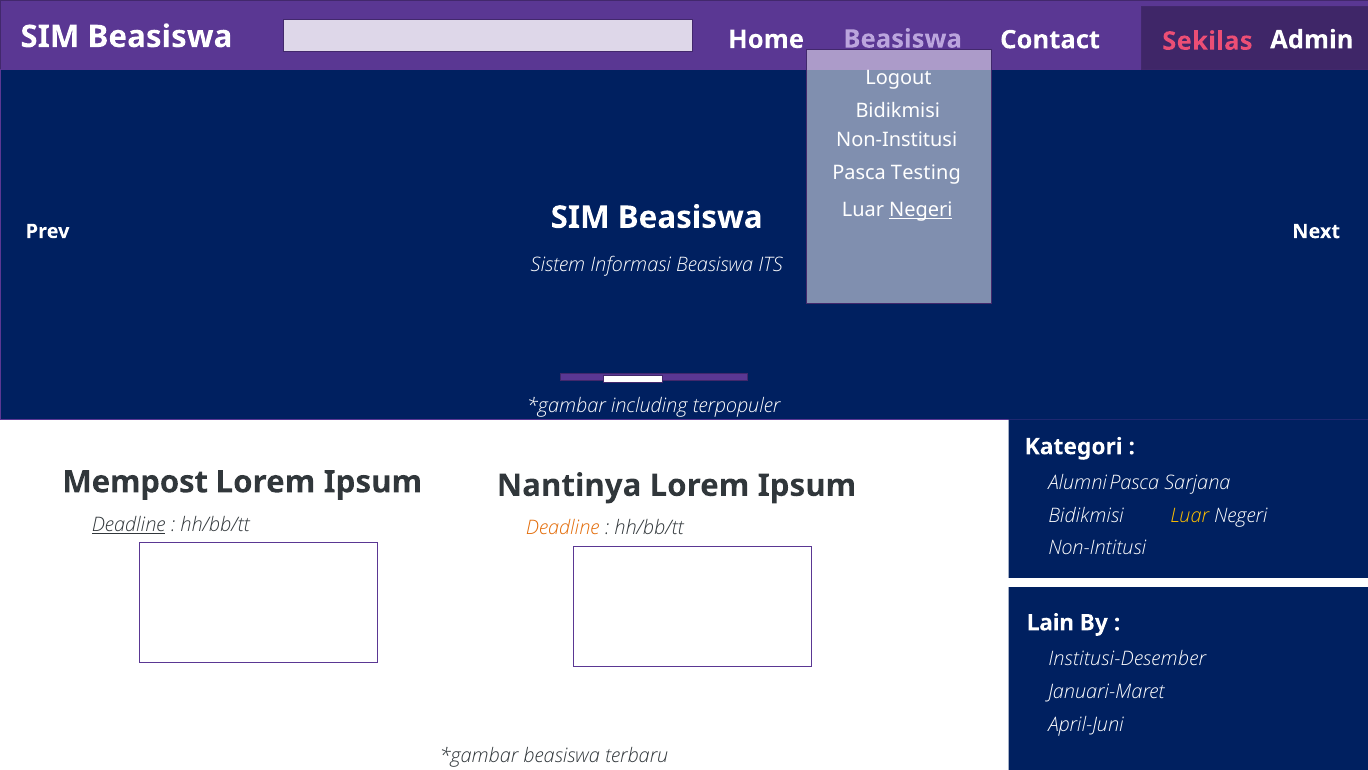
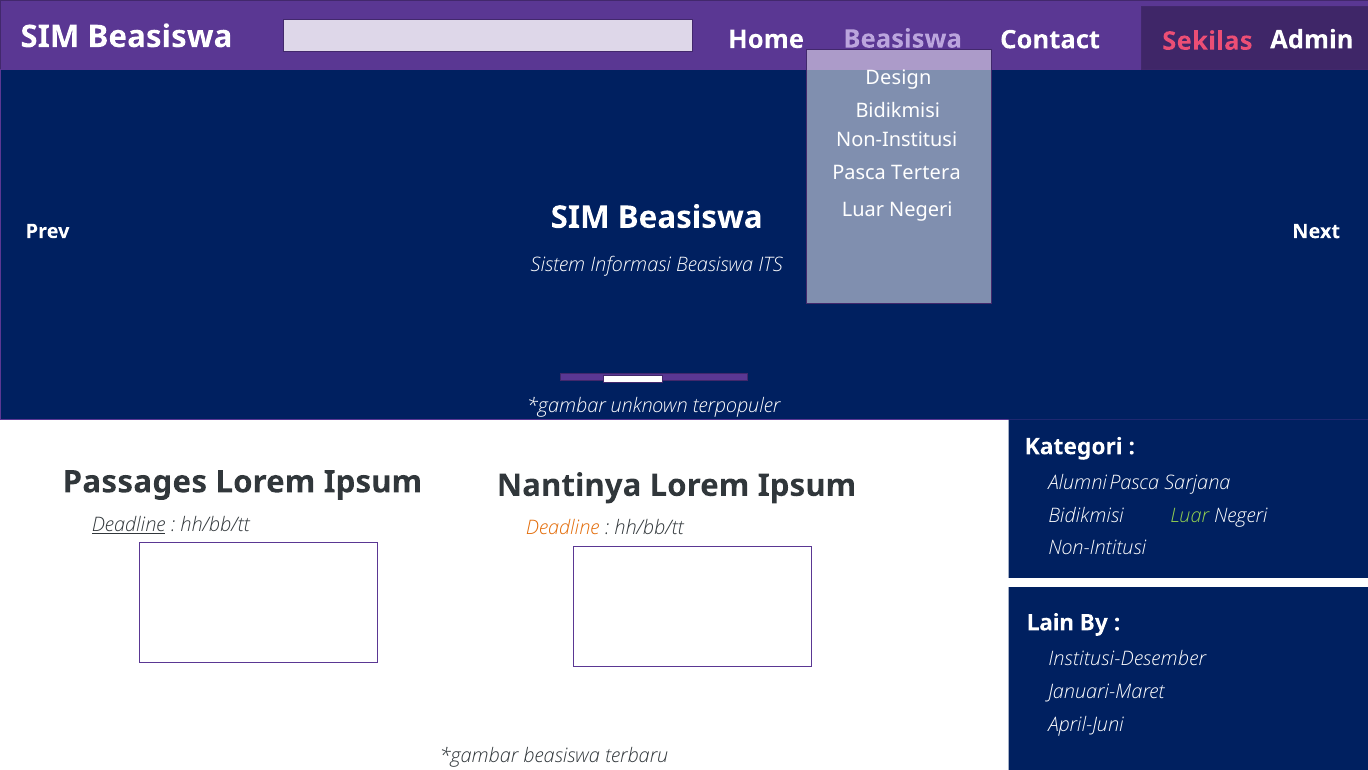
Logout: Logout -> Design
Testing: Testing -> Tertera
Negeri at (921, 210) underline: present -> none
including: including -> unknown
Mempost: Mempost -> Passages
Luar at (1190, 515) colour: yellow -> light green
